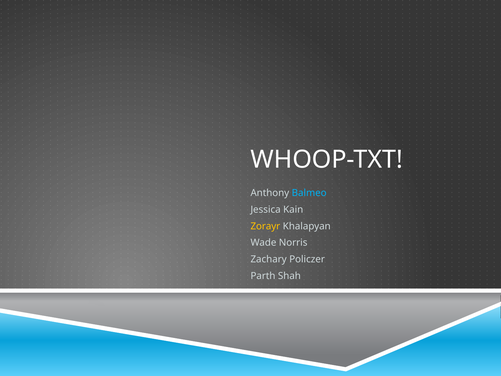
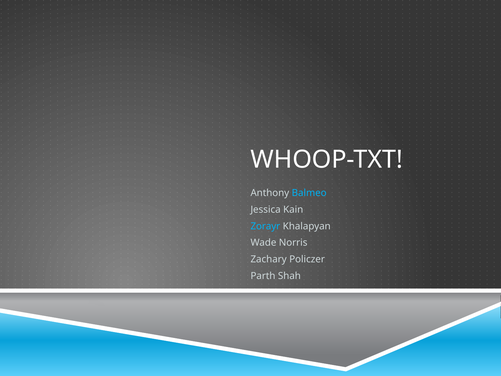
Zorayr colour: yellow -> light blue
